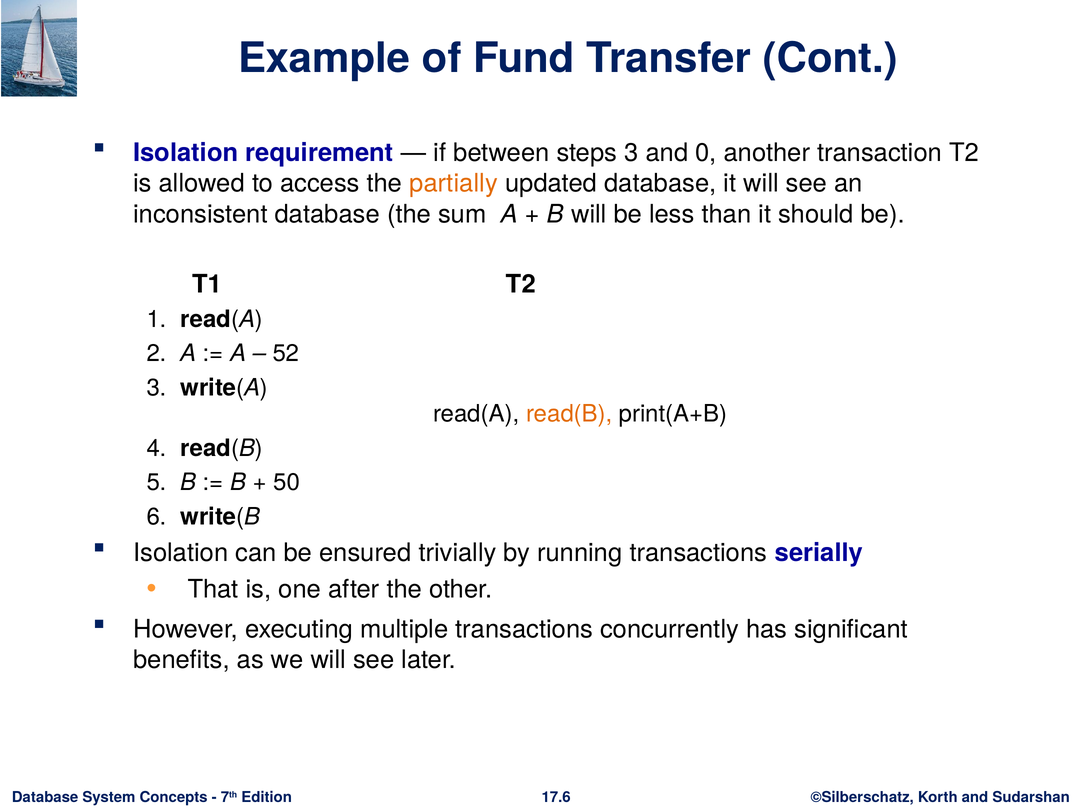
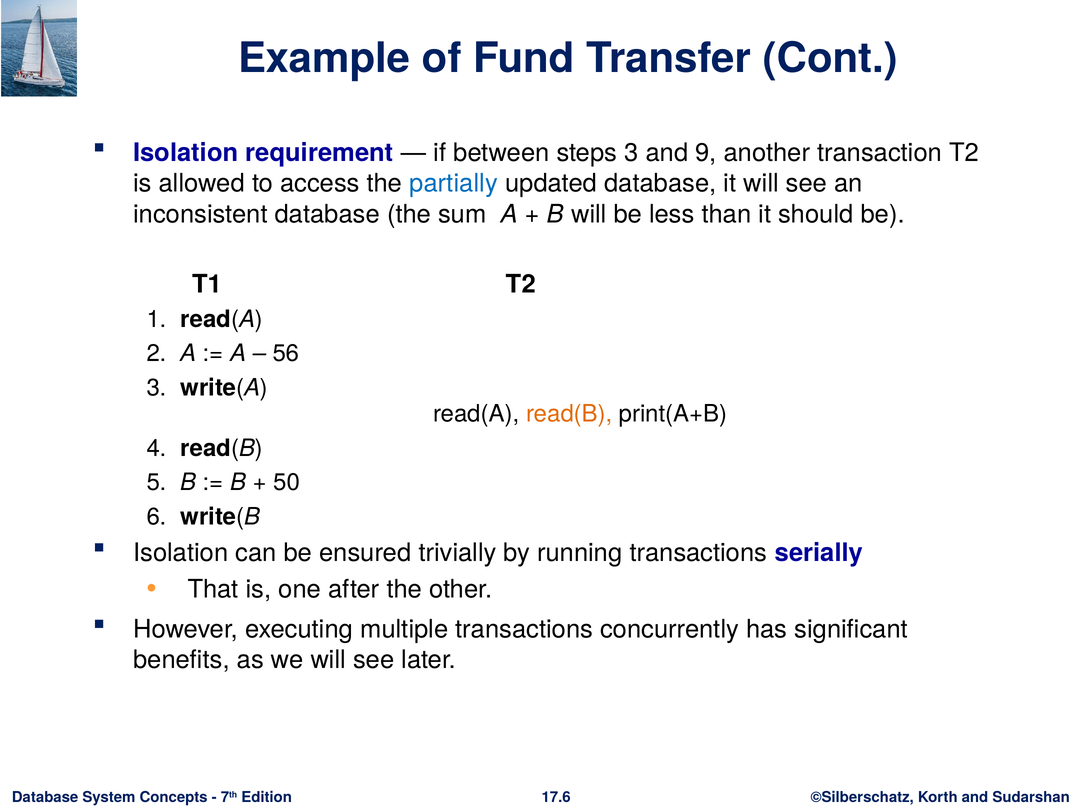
0: 0 -> 9
partially colour: orange -> blue
52: 52 -> 56
